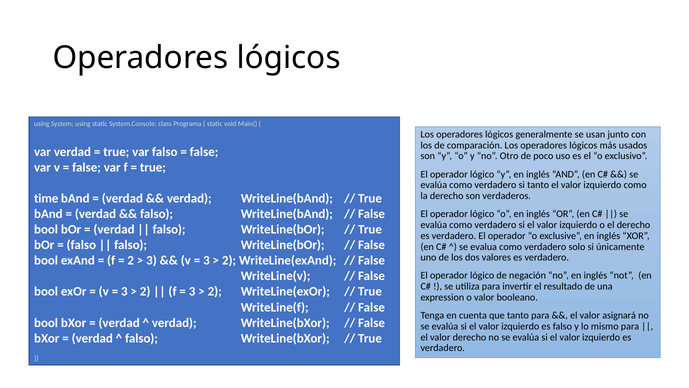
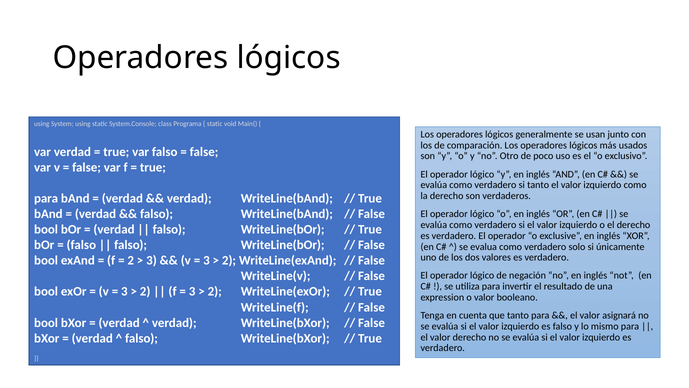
time at (46, 198): time -> para
